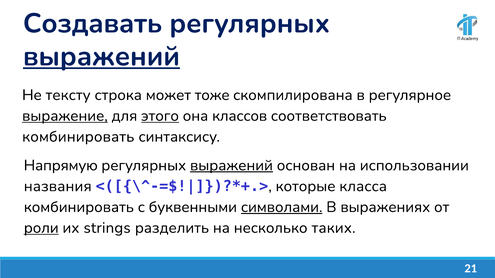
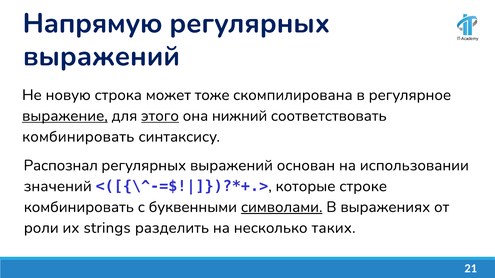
Создавать: Создавать -> Напрямую
выражений at (101, 56) underline: present -> none
тексту: тексту -> новую
классов: классов -> нижний
Напрямую: Напрямую -> Распознал
выражений at (231, 166) underline: present -> none
названия: названия -> значений
класса: класса -> строке
роли underline: present -> none
